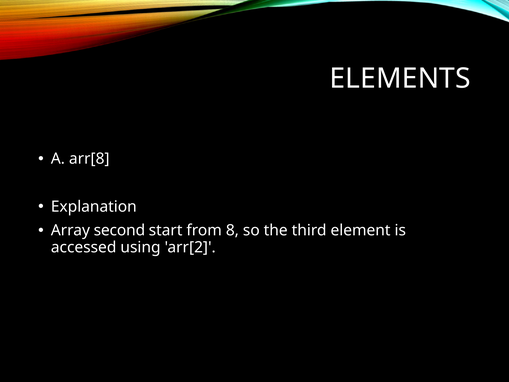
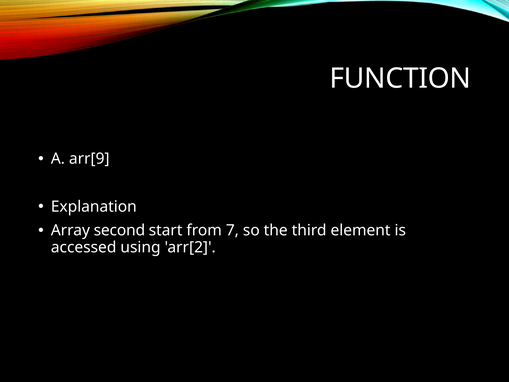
ELEMENTS: ELEMENTS -> FUNCTION
arr[8: arr[8 -> arr[9
8: 8 -> 7
